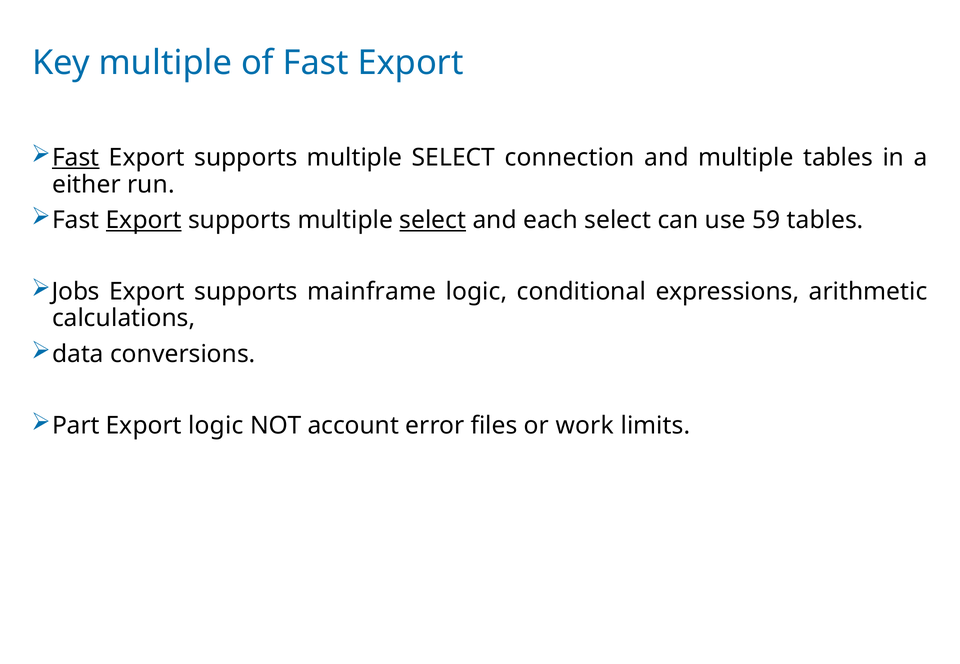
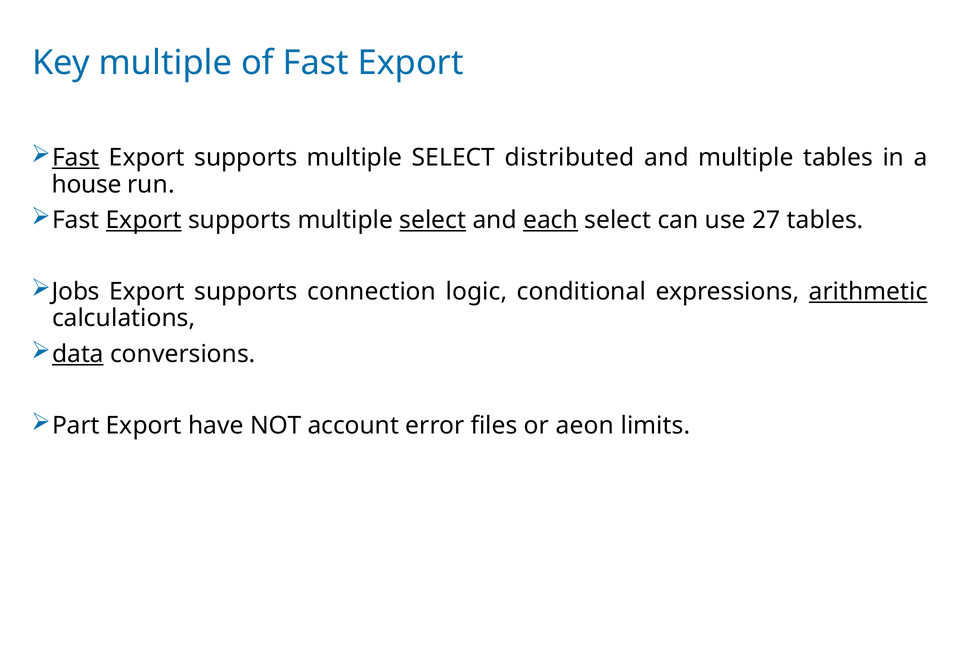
connection: connection -> distributed
either: either -> house
each underline: none -> present
59: 59 -> 27
mainframe: mainframe -> connection
arithmetic underline: none -> present
data underline: none -> present
Export logic: logic -> have
work: work -> aeon
